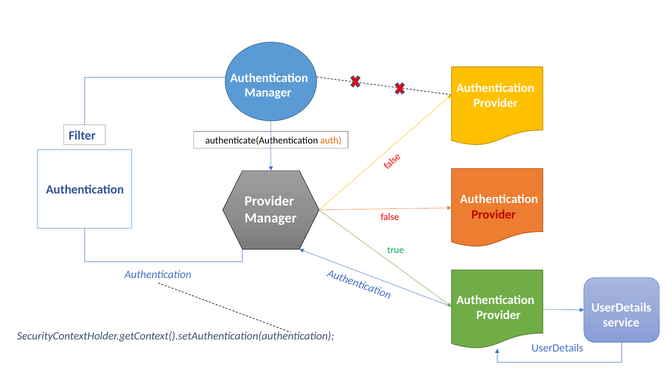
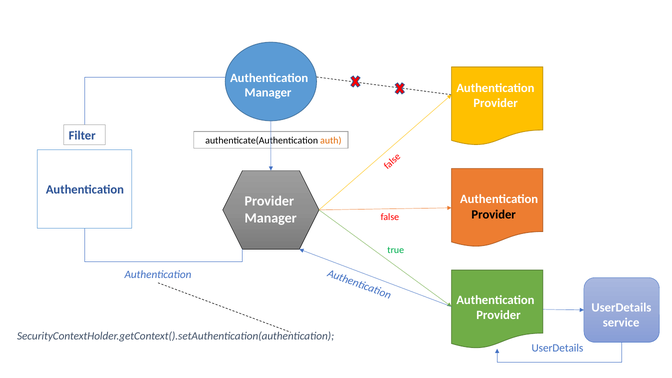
Provider at (494, 214) colour: red -> black
